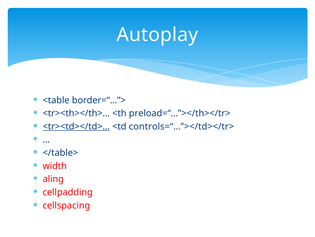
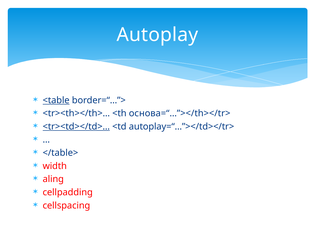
<table underline: none -> present
preload=“…”></th></tr>: preload=“…”></th></tr> -> основа=“…”></th></tr>
controls=“…”></td></tr>: controls=“…”></td></tr> -> autoplay=“…”></td></tr>
